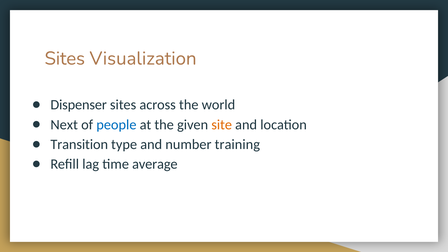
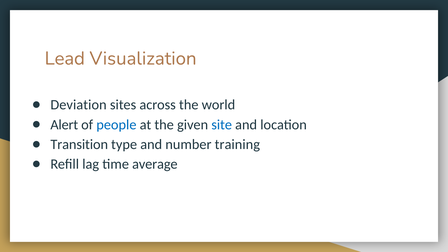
Sites at (65, 58): Sites -> Lead
Dispenser: Dispenser -> Deviation
Next: Next -> Alert
site colour: orange -> blue
